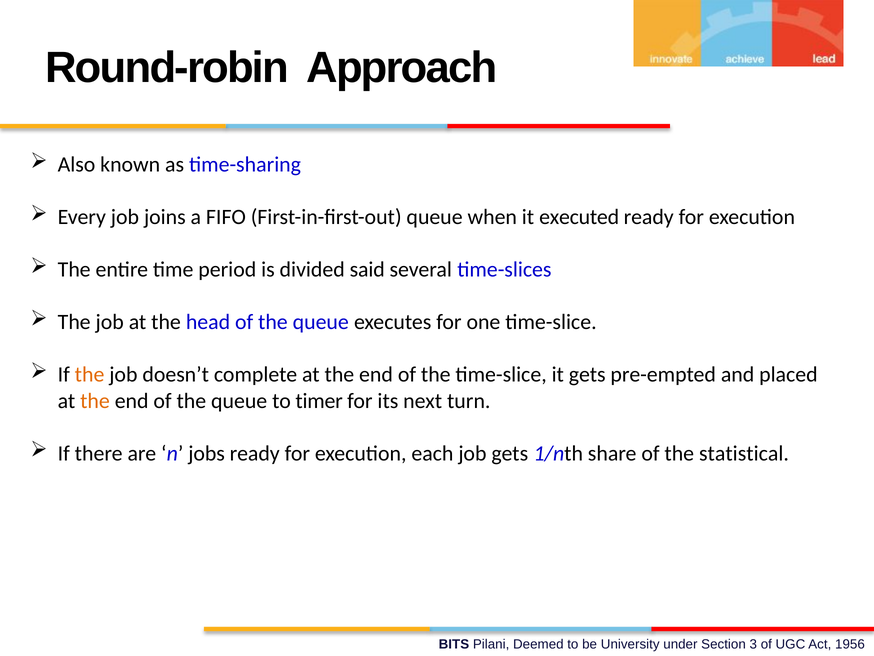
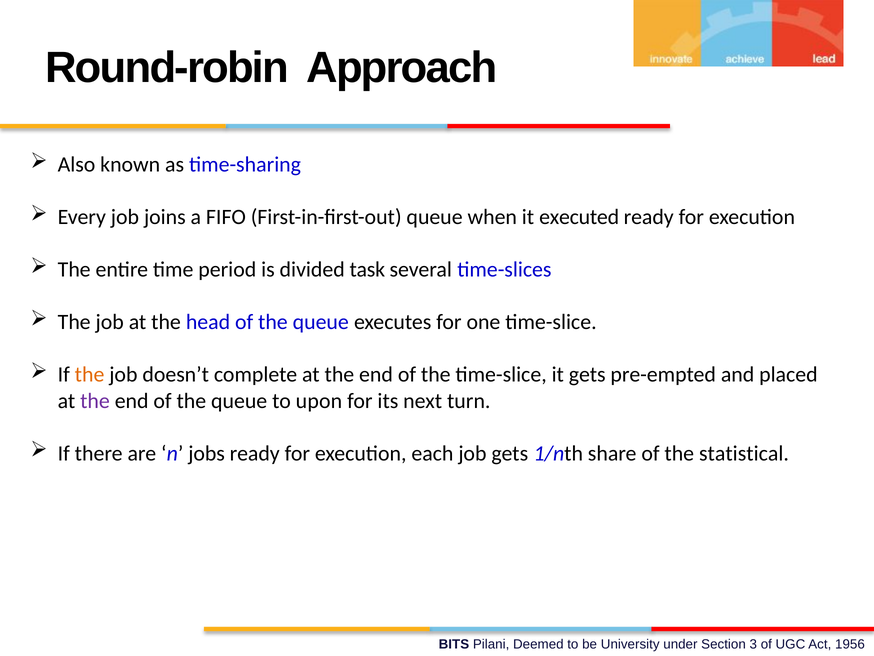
said: said -> task
the at (95, 401) colour: orange -> purple
timer: timer -> upon
